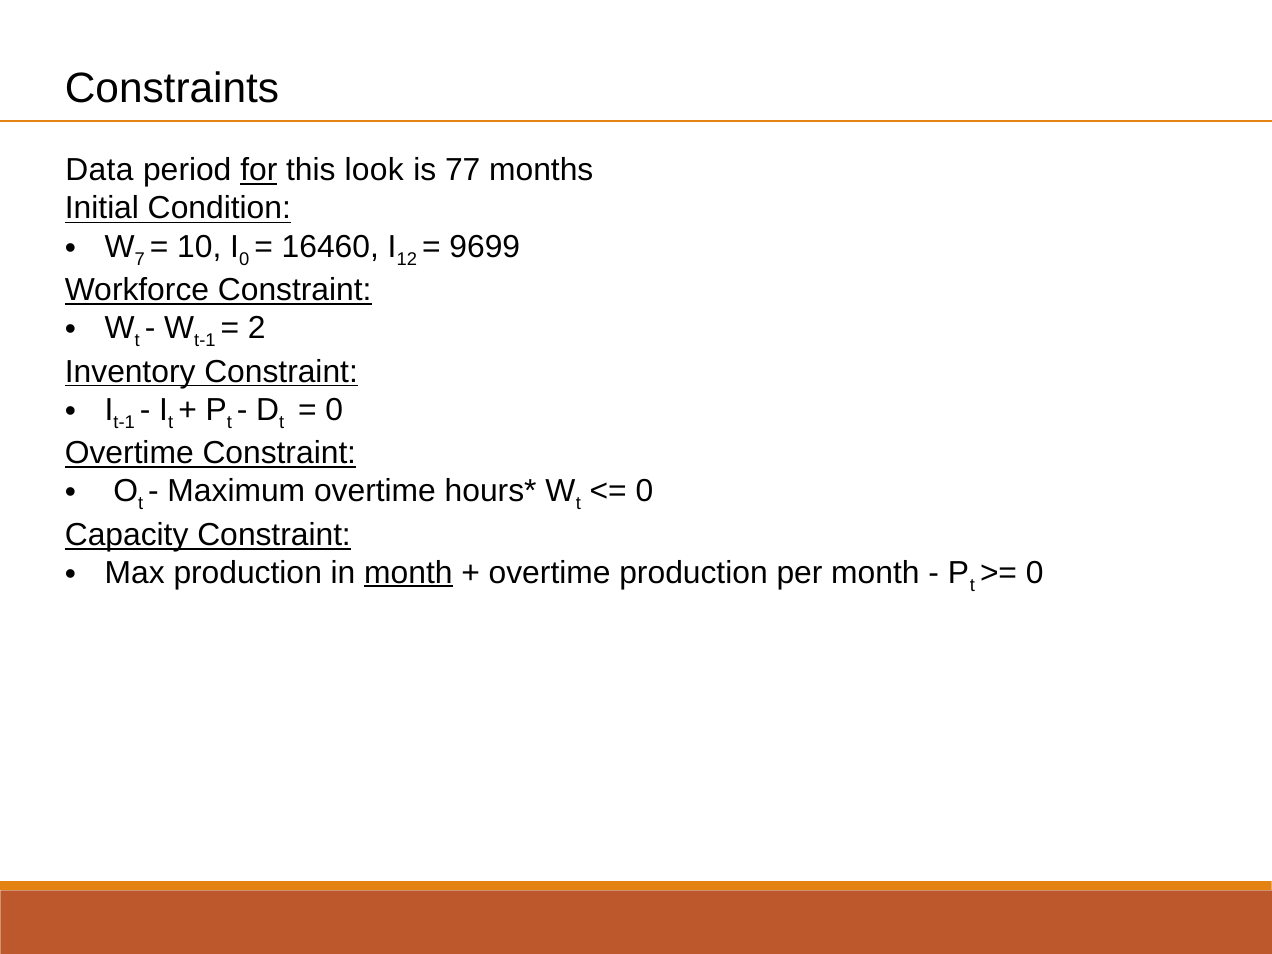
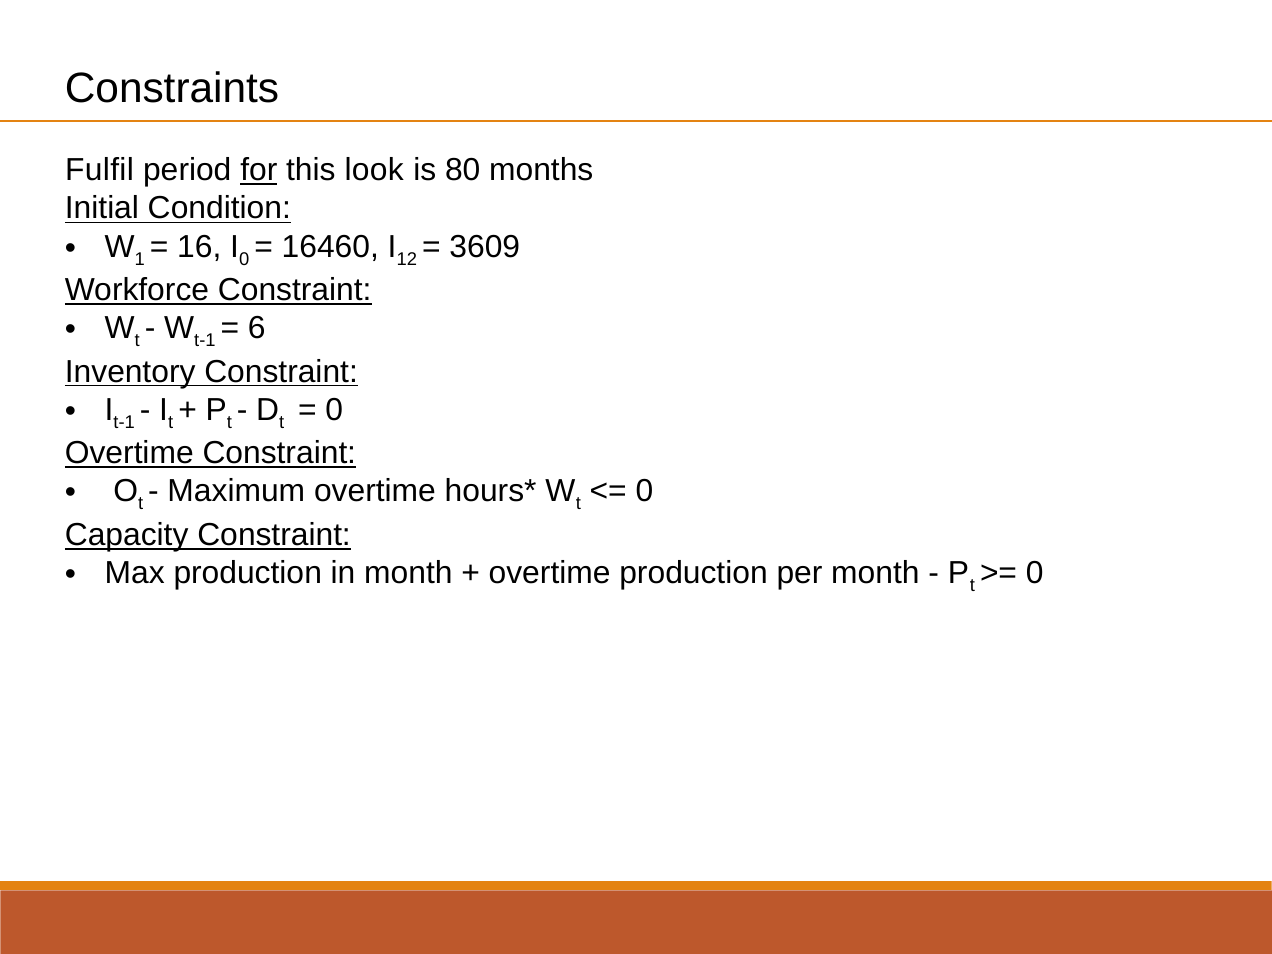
Data: Data -> Fulfil
77: 77 -> 80
7: 7 -> 1
10: 10 -> 16
9699: 9699 -> 3609
2: 2 -> 6
month at (408, 573) underline: present -> none
